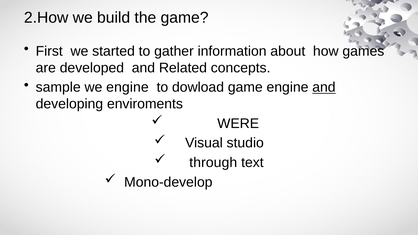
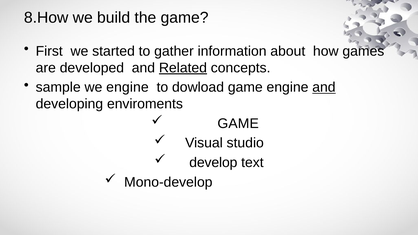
2.How: 2.How -> 8.How
Related underline: none -> present
WERE at (238, 124): WERE -> GAME
through: through -> develop
